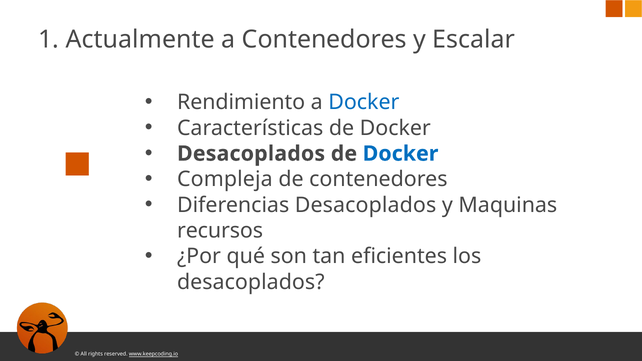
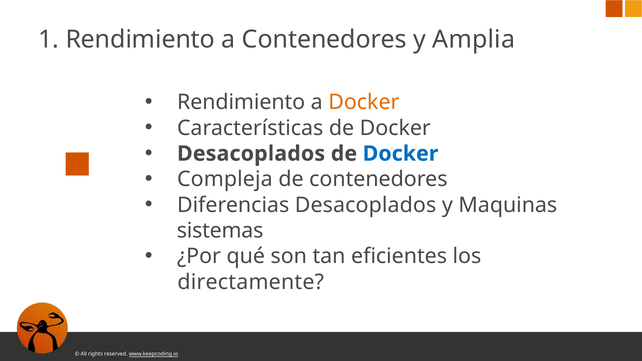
1 Actualmente: Actualmente -> Rendimiento
Escalar: Escalar -> Amplia
Docker at (364, 102) colour: blue -> orange
recursos: recursos -> sistemas
desacoplados at (251, 282): desacoplados -> directamente
